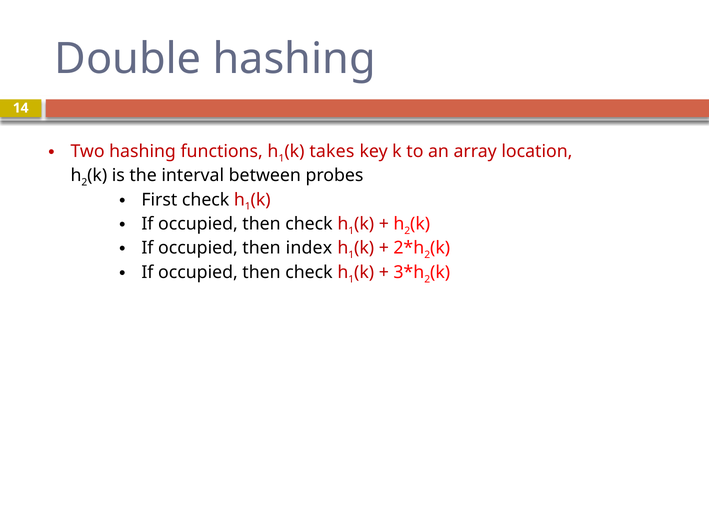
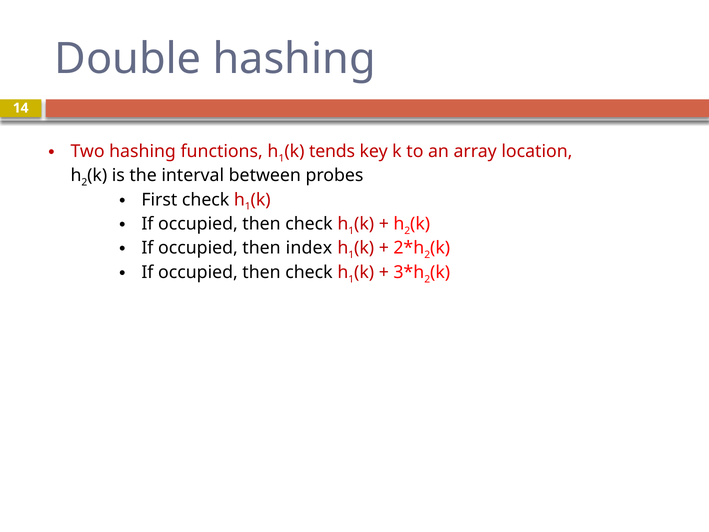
takes: takes -> tends
